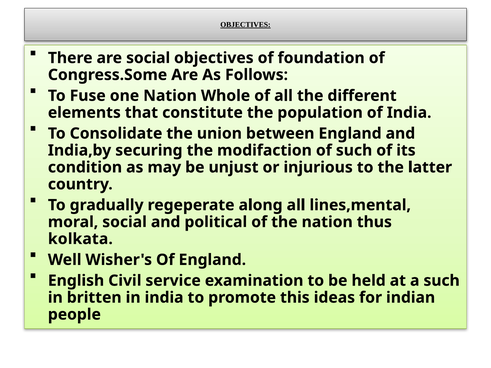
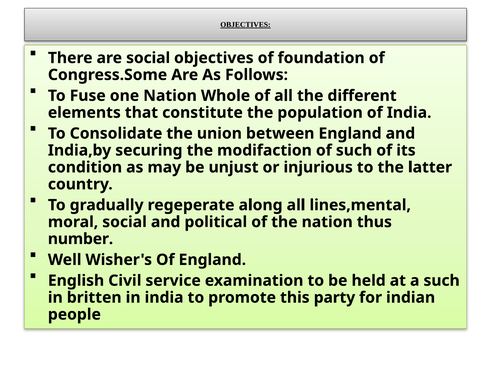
kolkata: kolkata -> number
ideas: ideas -> party
